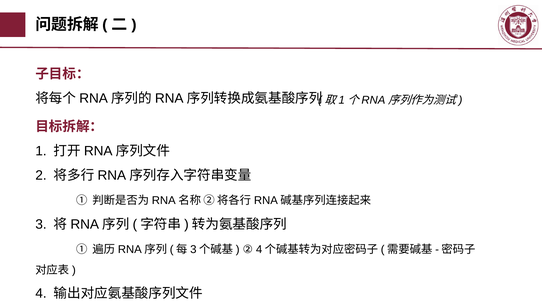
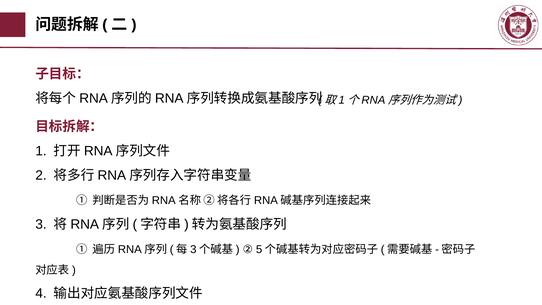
4 at (259, 249): 4 -> 5
